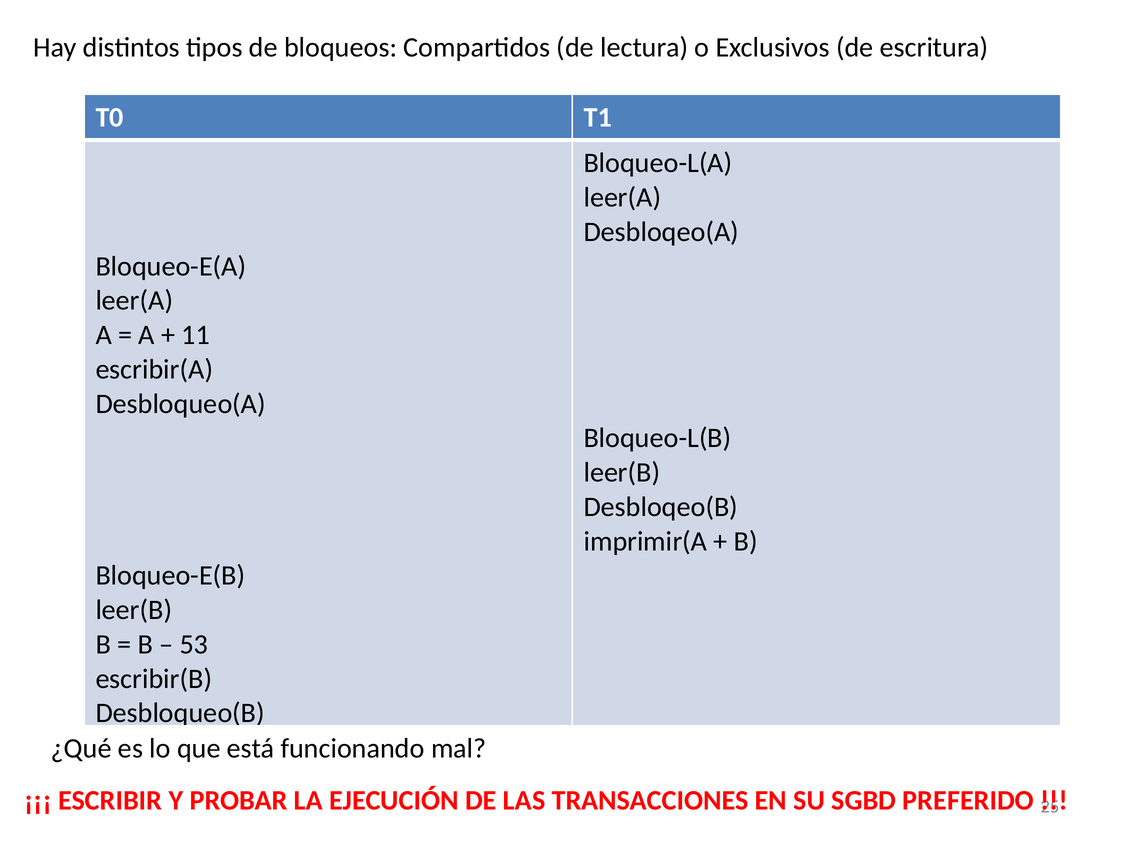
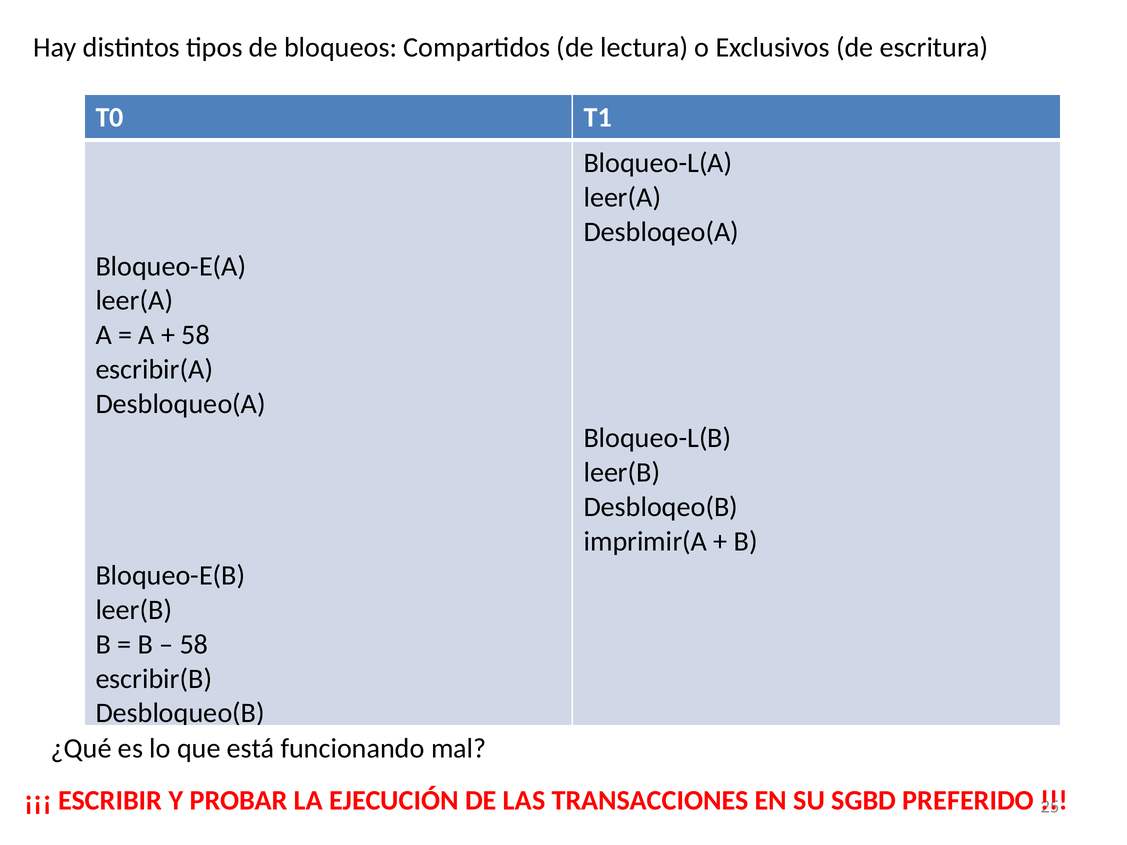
11 at (196, 335): 11 -> 58
53 at (194, 645): 53 -> 58
